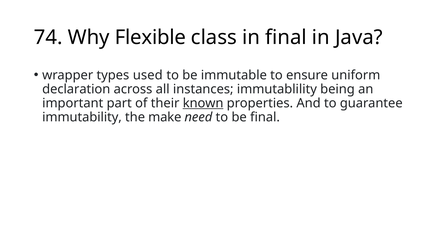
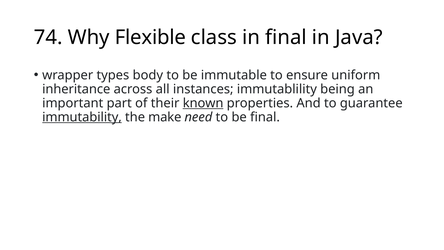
used: used -> body
declaration: declaration -> inheritance
immutability underline: none -> present
